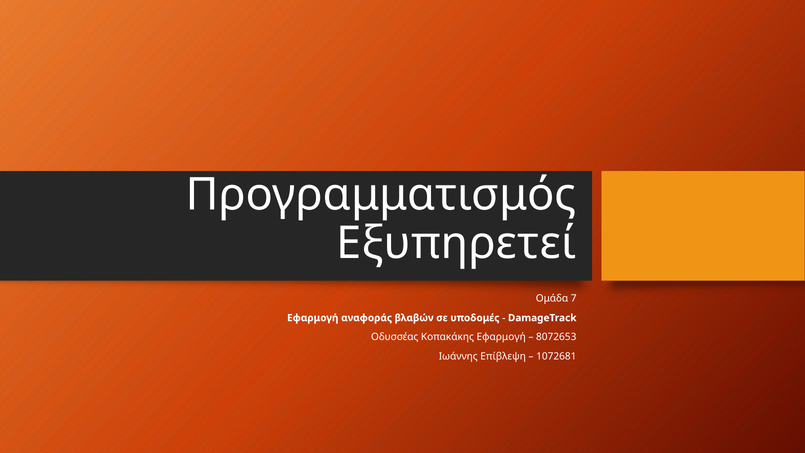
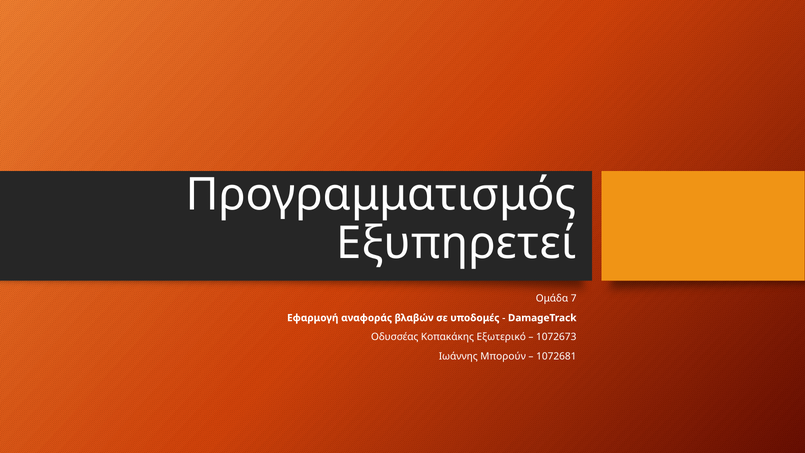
Κοπακάκης Εφαρμογή: Εφαρμογή -> Εξωτερικό
8072653: 8072653 -> 1072673
Επίβλεψη: Επίβλεψη -> Μπορούν
